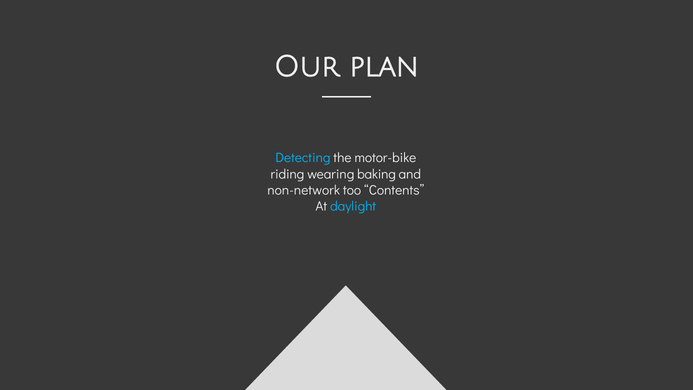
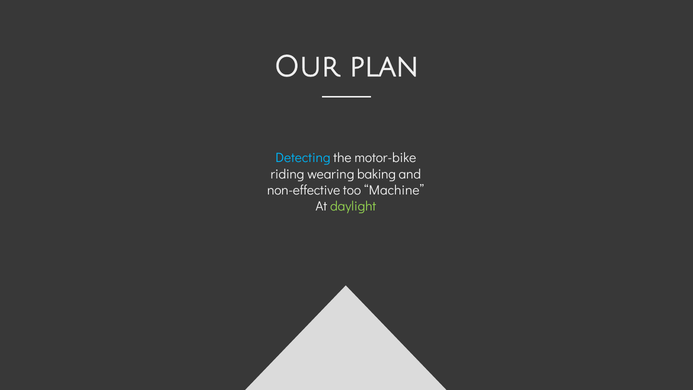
non-network: non-network -> non-effective
Contents: Contents -> Machine
daylight colour: light blue -> light green
